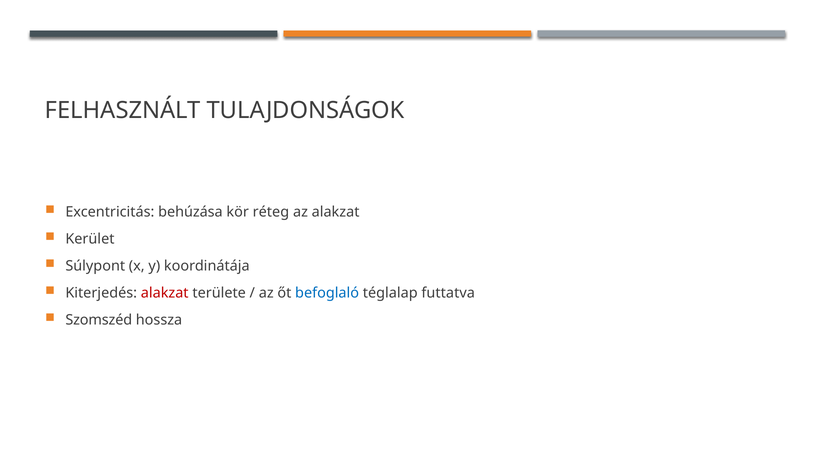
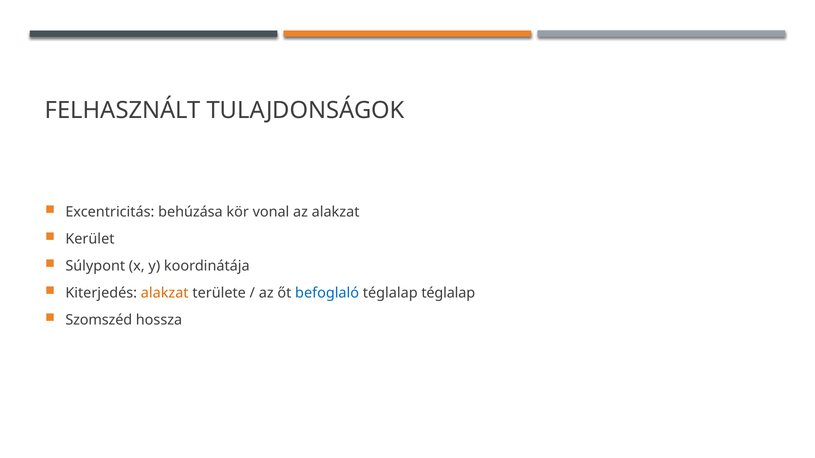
réteg: réteg -> vonal
alakzat at (165, 293) colour: red -> orange
téglalap futtatva: futtatva -> téglalap
